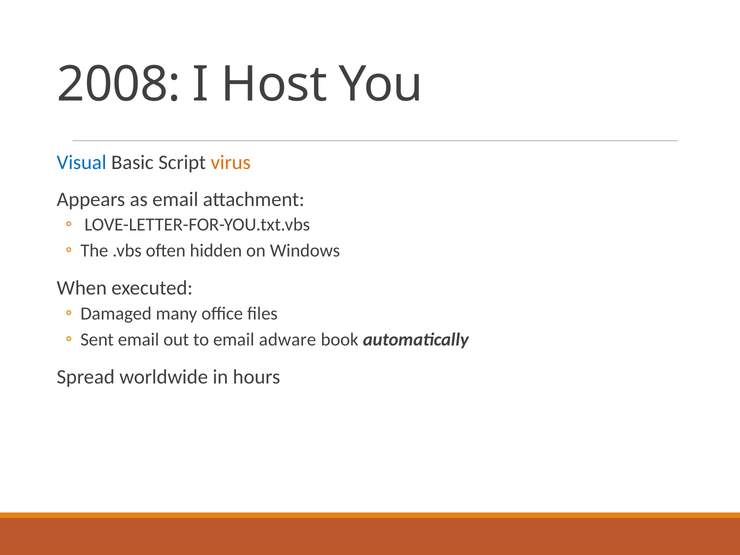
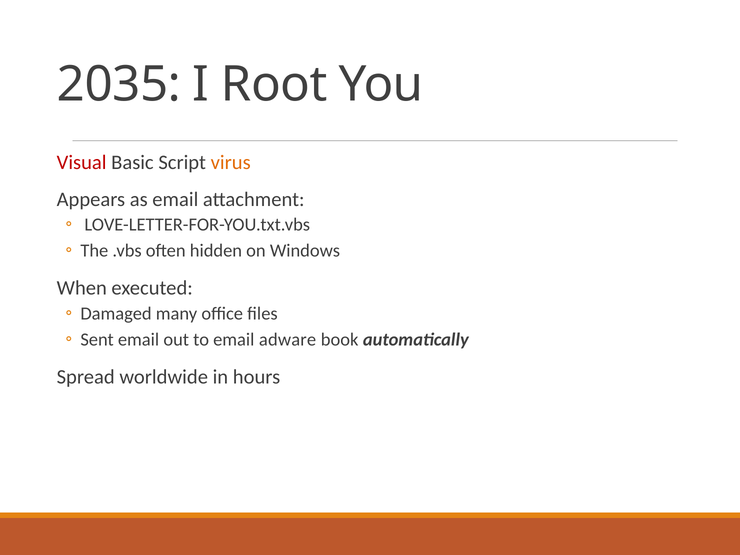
2008: 2008 -> 2035
Host: Host -> Root
Visual colour: blue -> red
